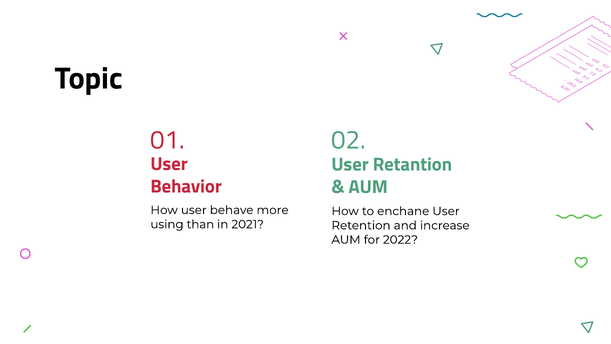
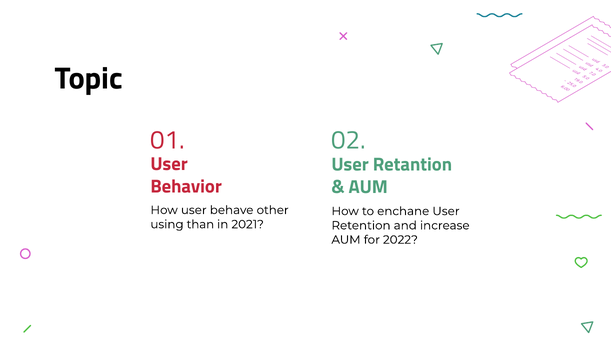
more: more -> other
